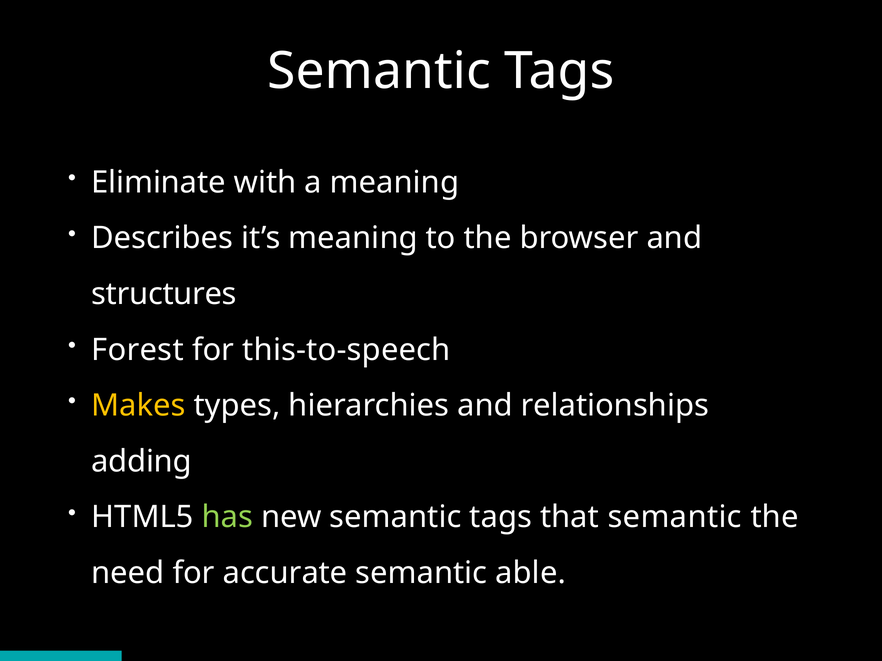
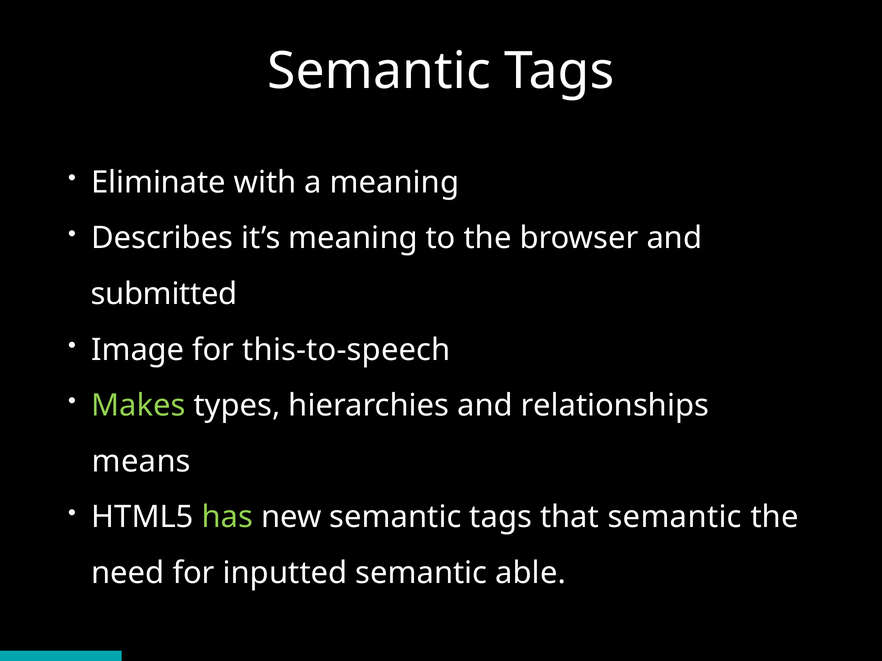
structures: structures -> submitted
Forest: Forest -> Image
Makes colour: yellow -> light green
adding: adding -> means
accurate: accurate -> inputted
